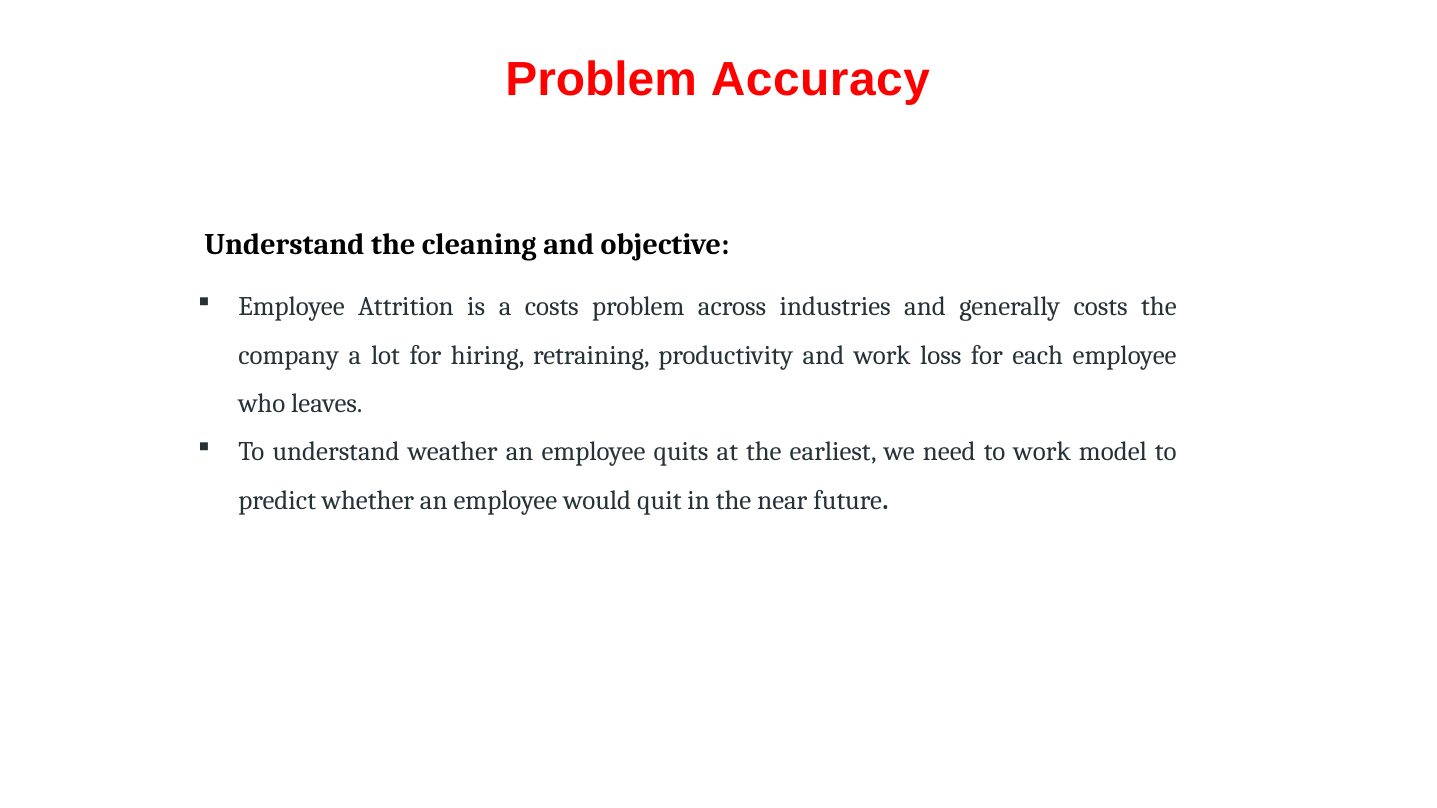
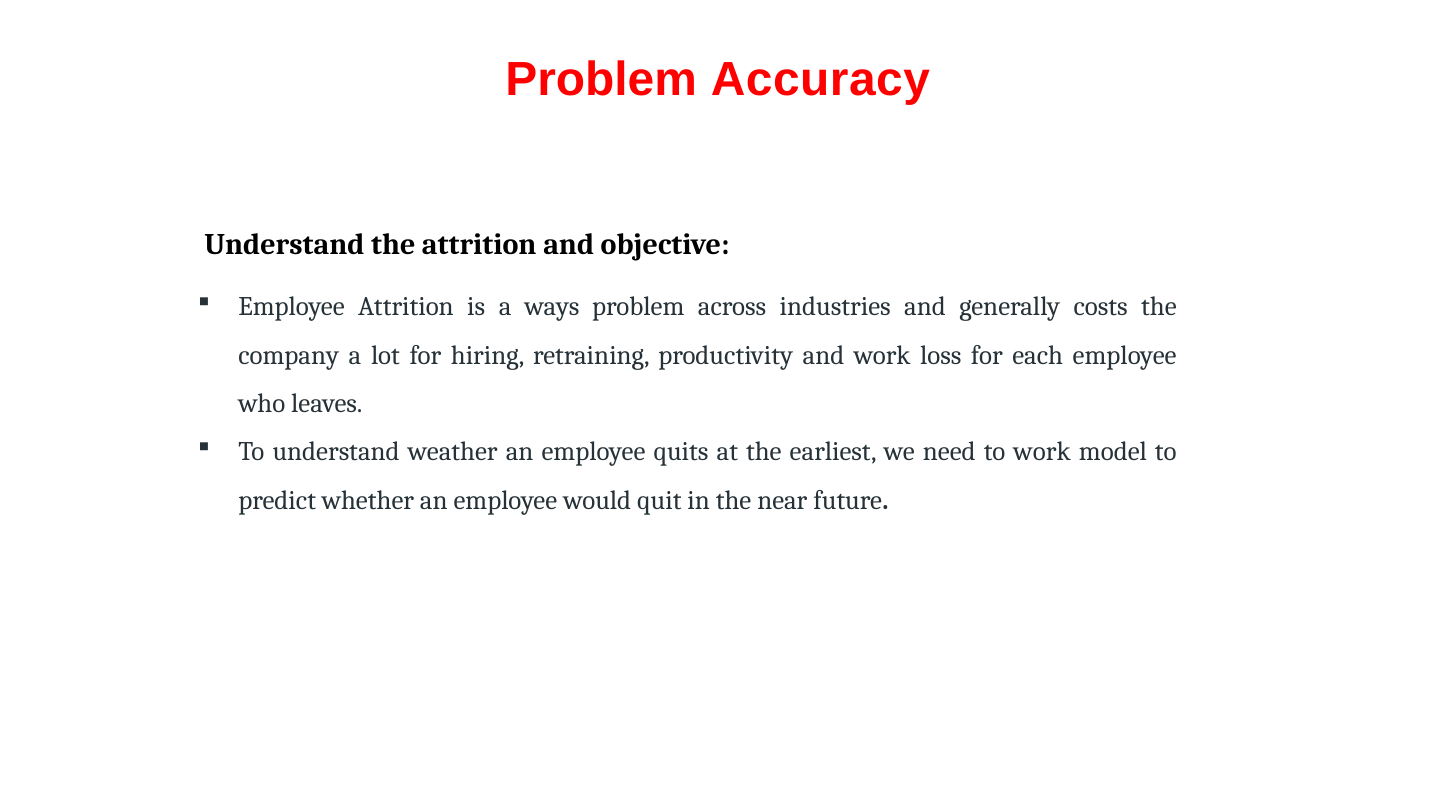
the cleaning: cleaning -> attrition
a costs: costs -> ways
